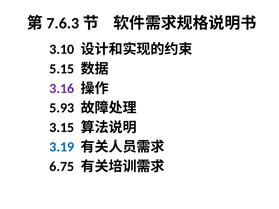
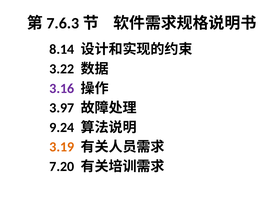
3.10: 3.10 -> 8.14
5.15: 5.15 -> 3.22
5.93: 5.93 -> 3.97
3.15: 3.15 -> 9.24
3.19 colour: blue -> orange
6.75: 6.75 -> 7.20
